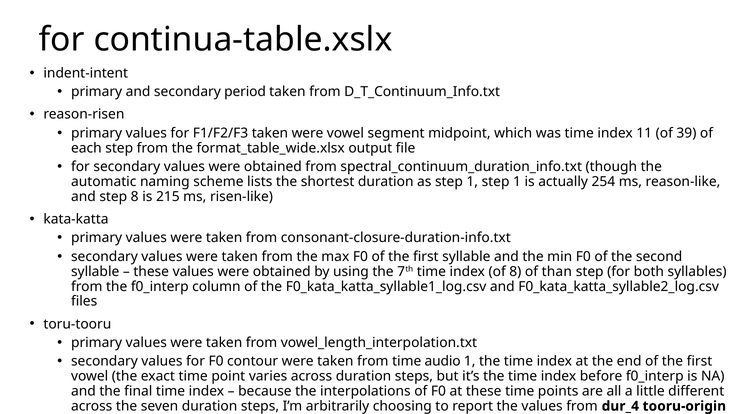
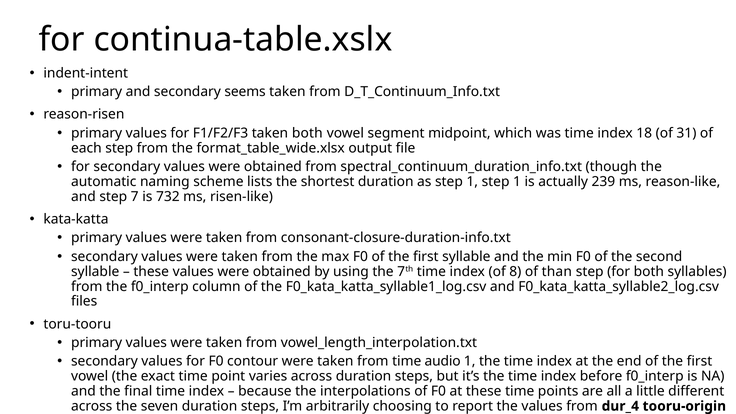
period: period -> seems
taken were: were -> both
11: 11 -> 18
39: 39 -> 31
254: 254 -> 239
step 8: 8 -> 7
215: 215 -> 732
